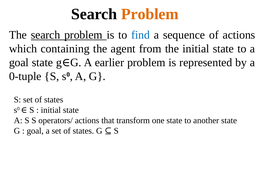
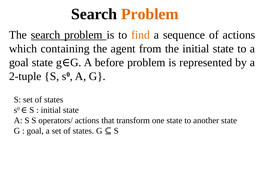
find colour: blue -> orange
earlier: earlier -> before
0-tuple: 0-tuple -> 2-tuple
